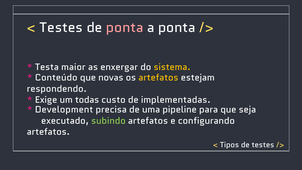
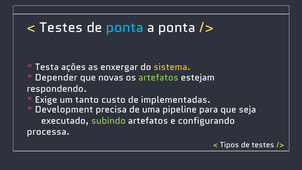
ponta at (125, 27) colour: pink -> light blue
maior: maior -> ações
Conteúdo: Conteúdo -> Depender
artefatos at (158, 78) colour: yellow -> light green
todas: todas -> tanto
artefatos at (48, 132): artefatos -> processa
